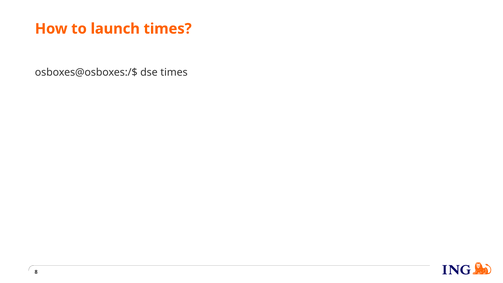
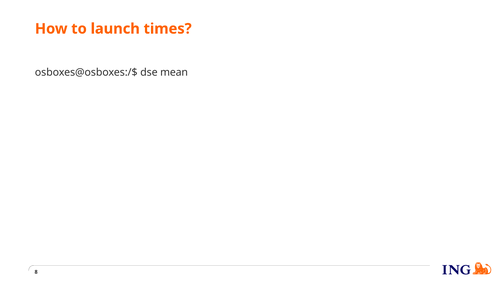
dse times: times -> mean
